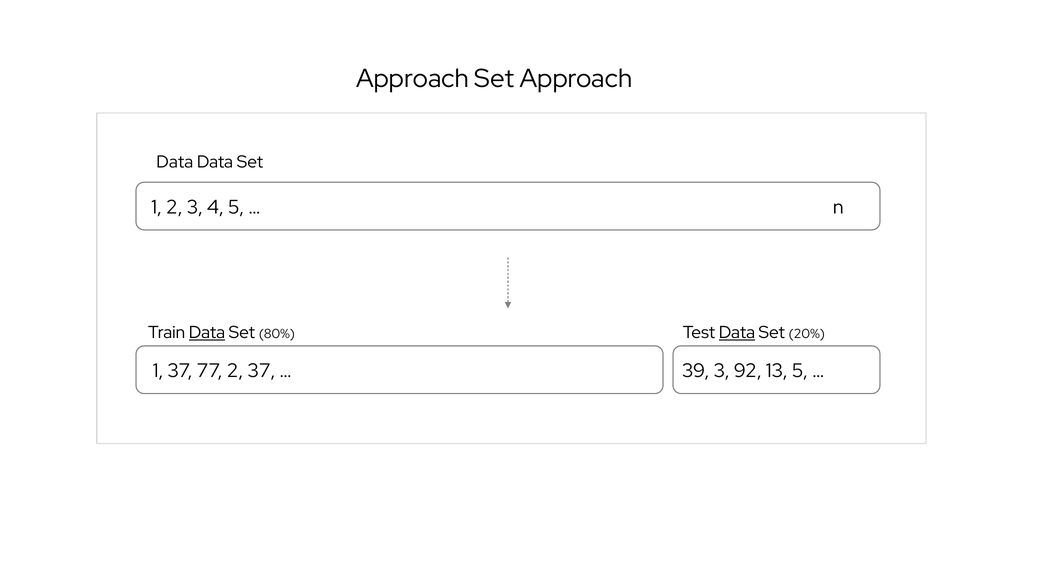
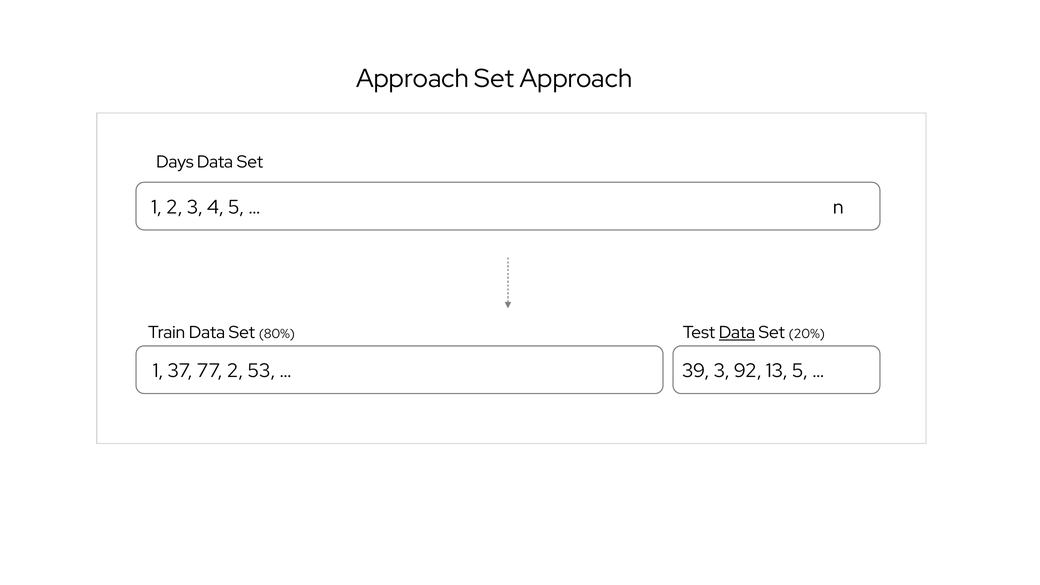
Data at (175, 162): Data -> Days
Data at (207, 333) underline: present -> none
2 37: 37 -> 53
